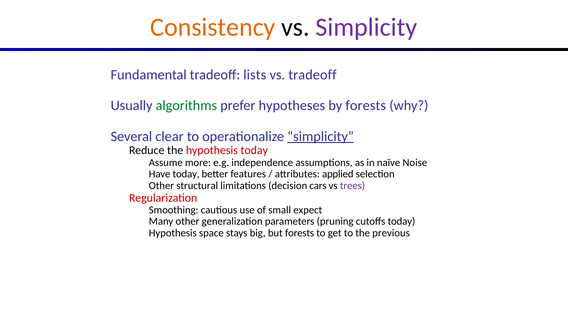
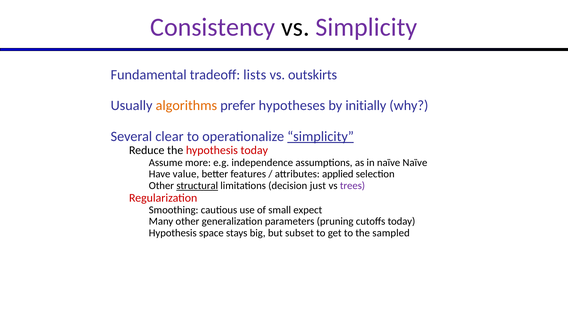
Consistency colour: orange -> purple
vs tradeoff: tradeoff -> outskirts
algorithms colour: green -> orange
by forests: forests -> initially
naïve Noise: Noise -> Naïve
today at (186, 174): today -> value
structural underline: none -> present
cars: cars -> just
but forests: forests -> subset
previous: previous -> sampled
